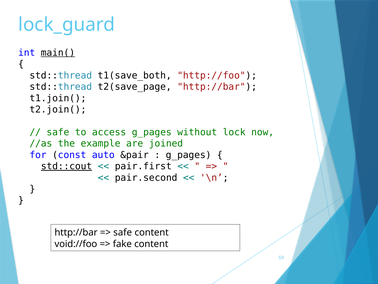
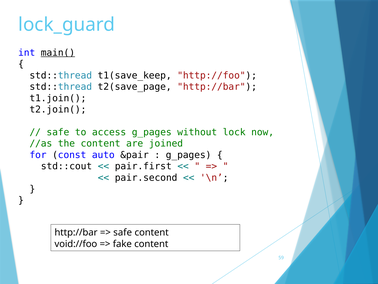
t1(save_both: t1(save_both -> t1(save_keep
the example: example -> content
std::cout underline: present -> none
